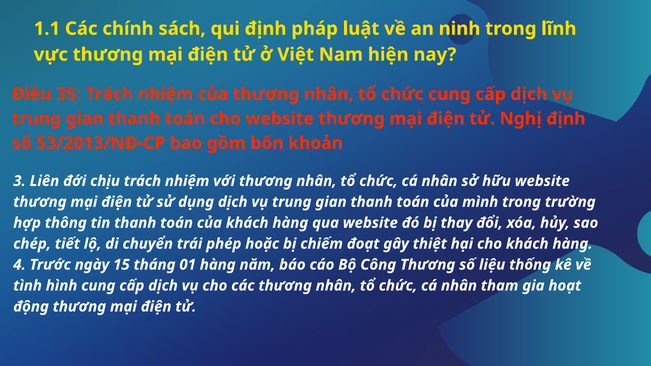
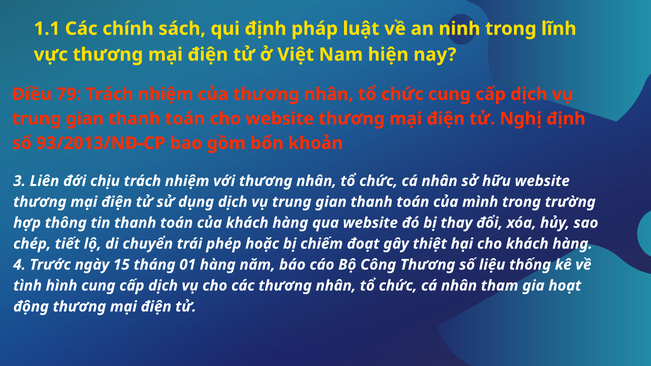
35: 35 -> 79
53/2013/NĐ-CP: 53/2013/NĐ-CP -> 93/2013/NĐ-CP
